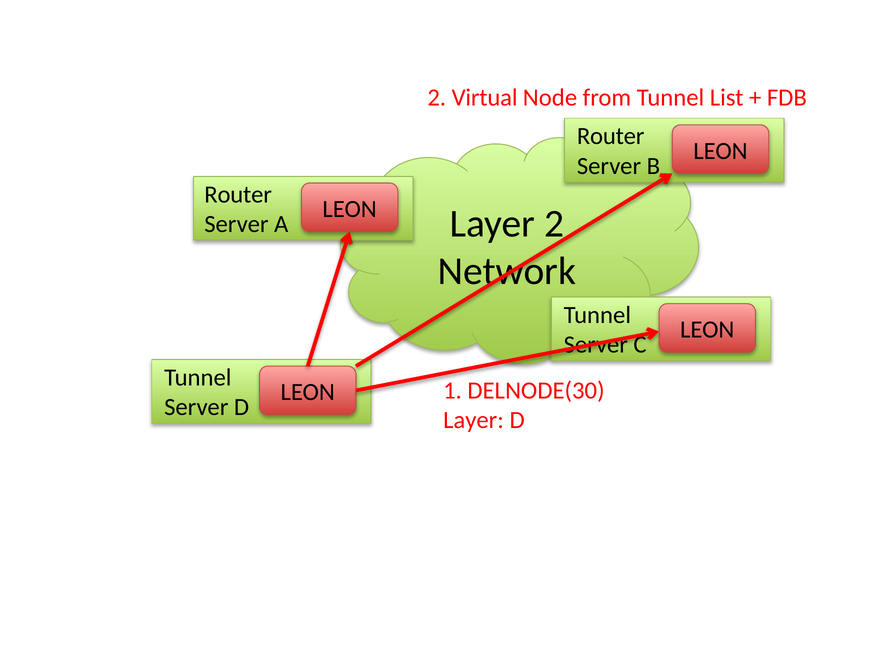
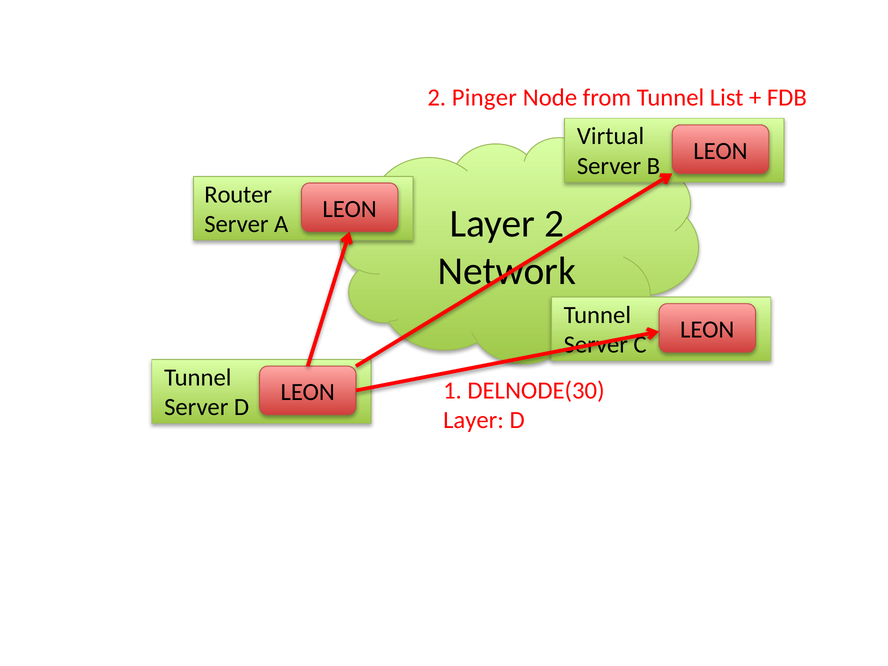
Virtual: Virtual -> Pinger
Router at (611, 136): Router -> Virtual
